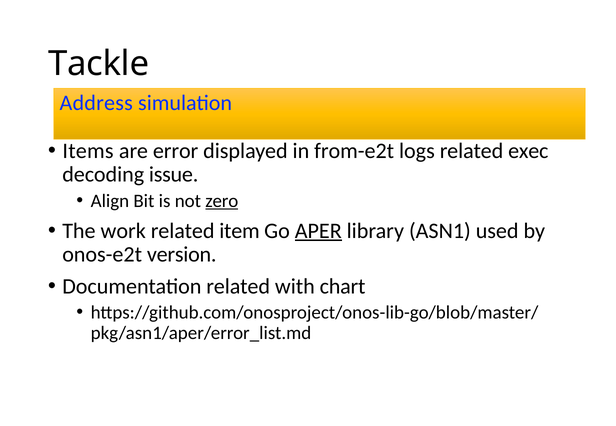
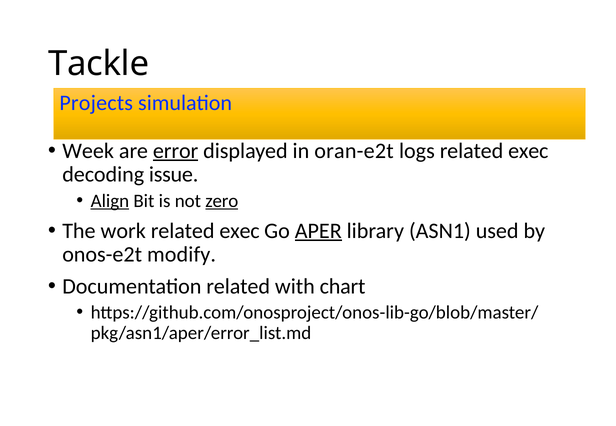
Address: Address -> Projects
Items: Items -> Week
error underline: none -> present
from-e2t: from-e2t -> oran-e2t
Align underline: none -> present
item at (239, 231): item -> exec
version: version -> modify
